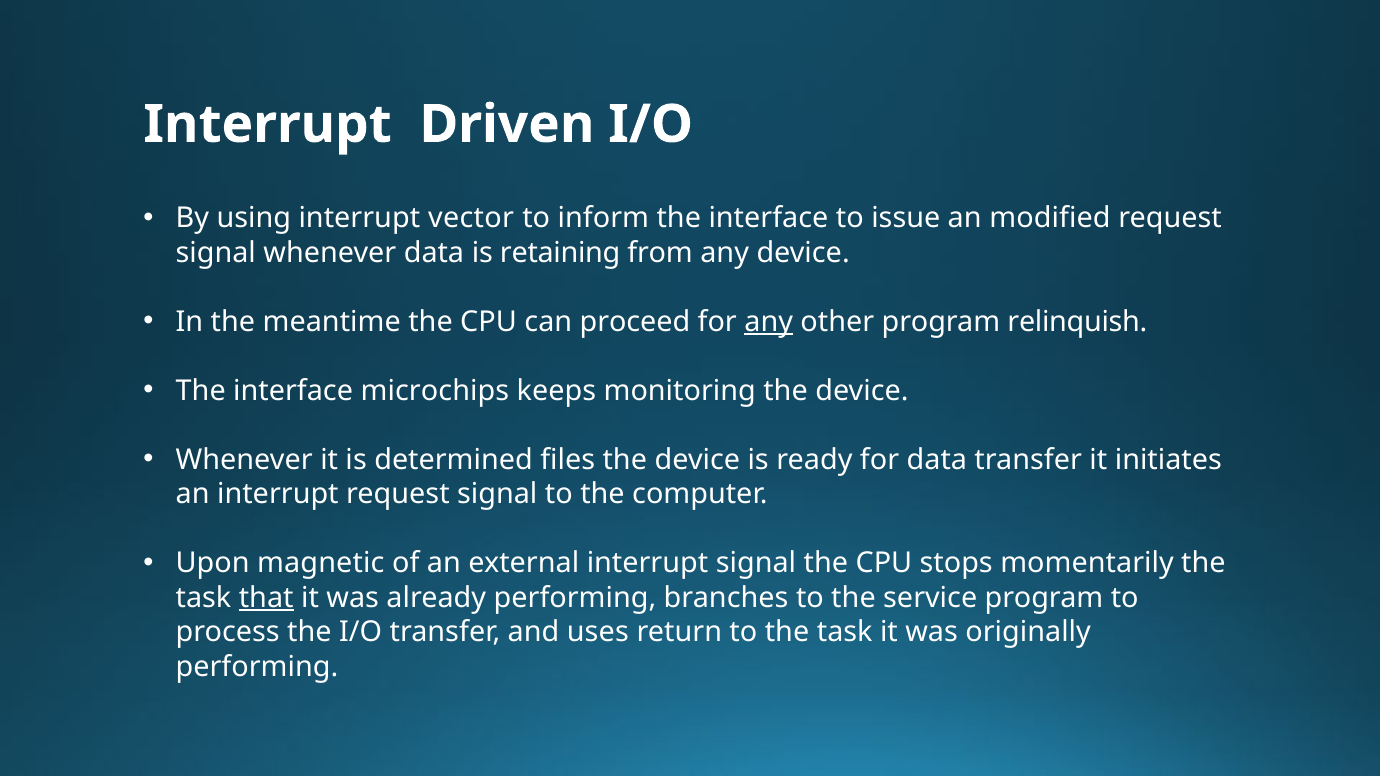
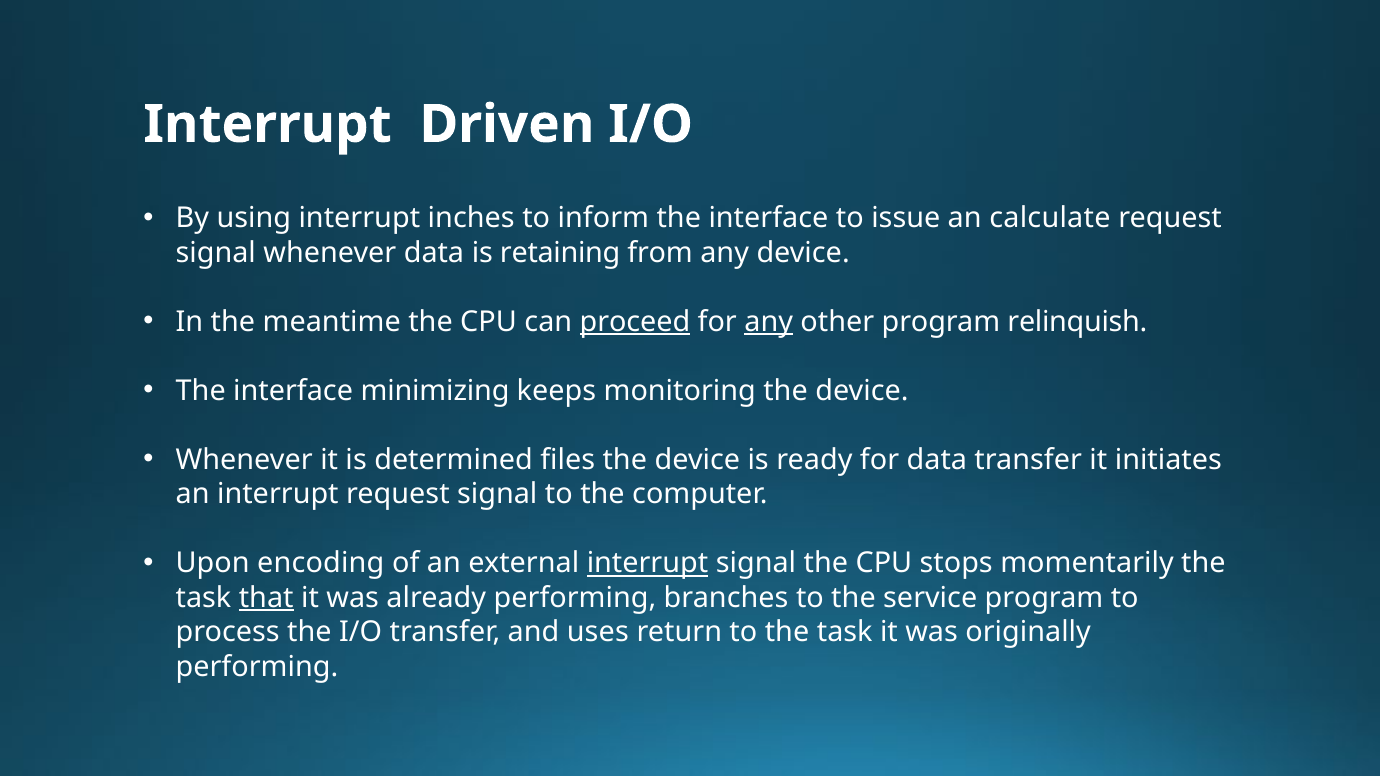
vector: vector -> inches
modified: modified -> calculate
proceed underline: none -> present
microchips: microchips -> minimizing
magnetic: magnetic -> encoding
interrupt at (648, 564) underline: none -> present
